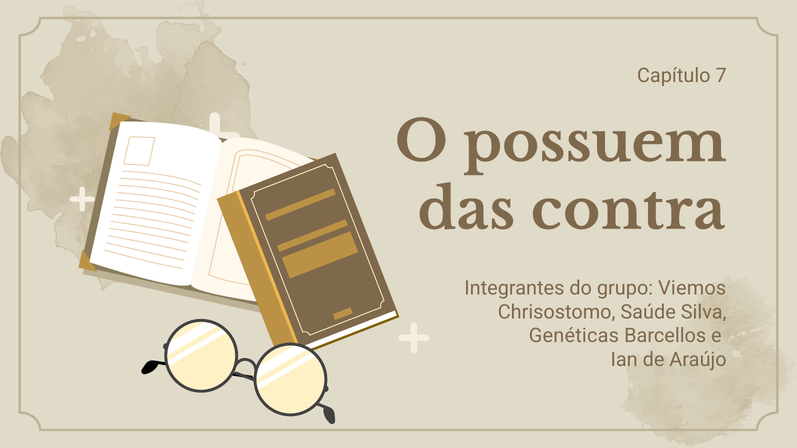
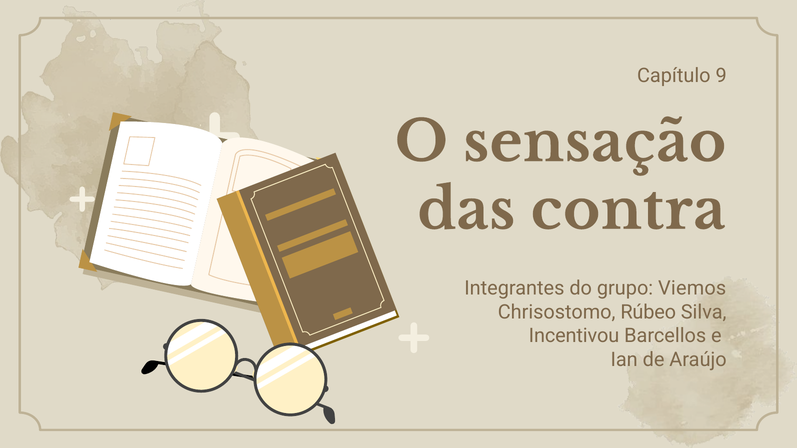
7: 7 -> 9
possuem: possuem -> sensação
Saúde: Saúde -> Rúbeo
Genéticas: Genéticas -> Incentivou
